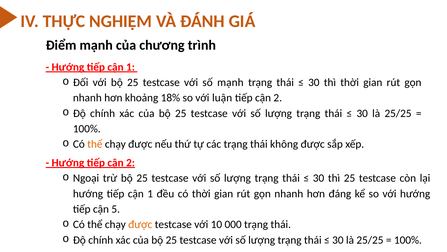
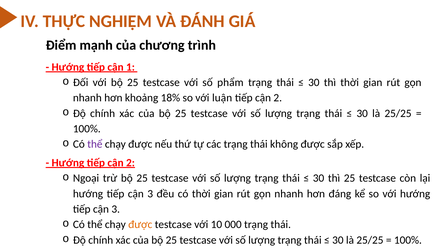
số mạnh: mạnh -> phẩm
thể at (95, 144) colour: orange -> purple
1 at (150, 193): 1 -> 3
5 at (116, 209): 5 -> 3
